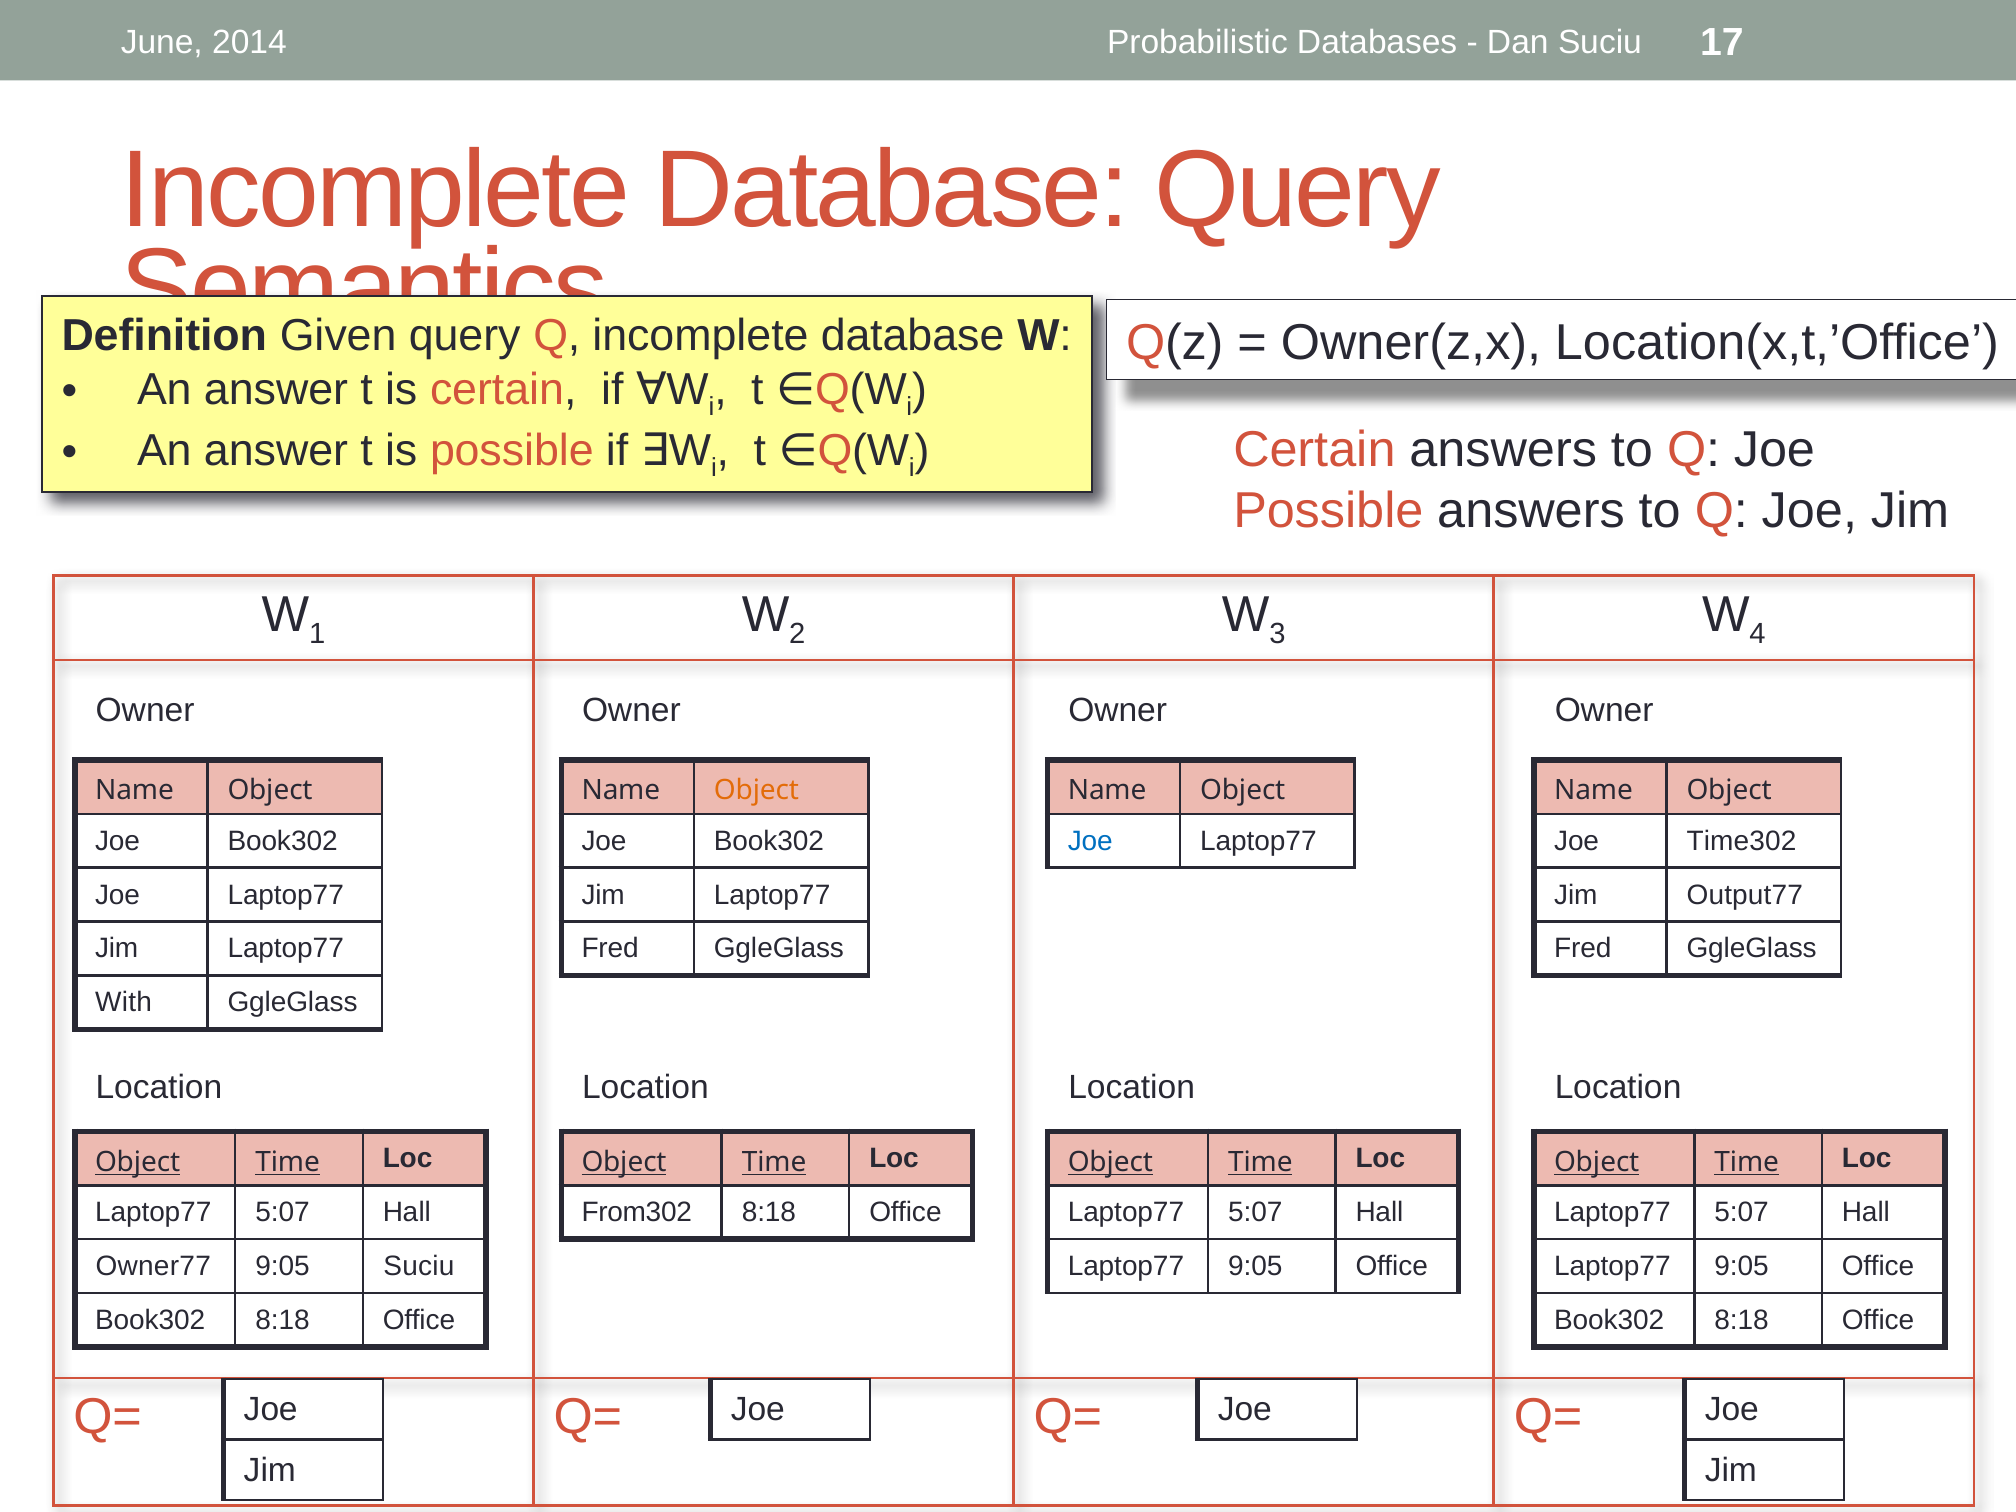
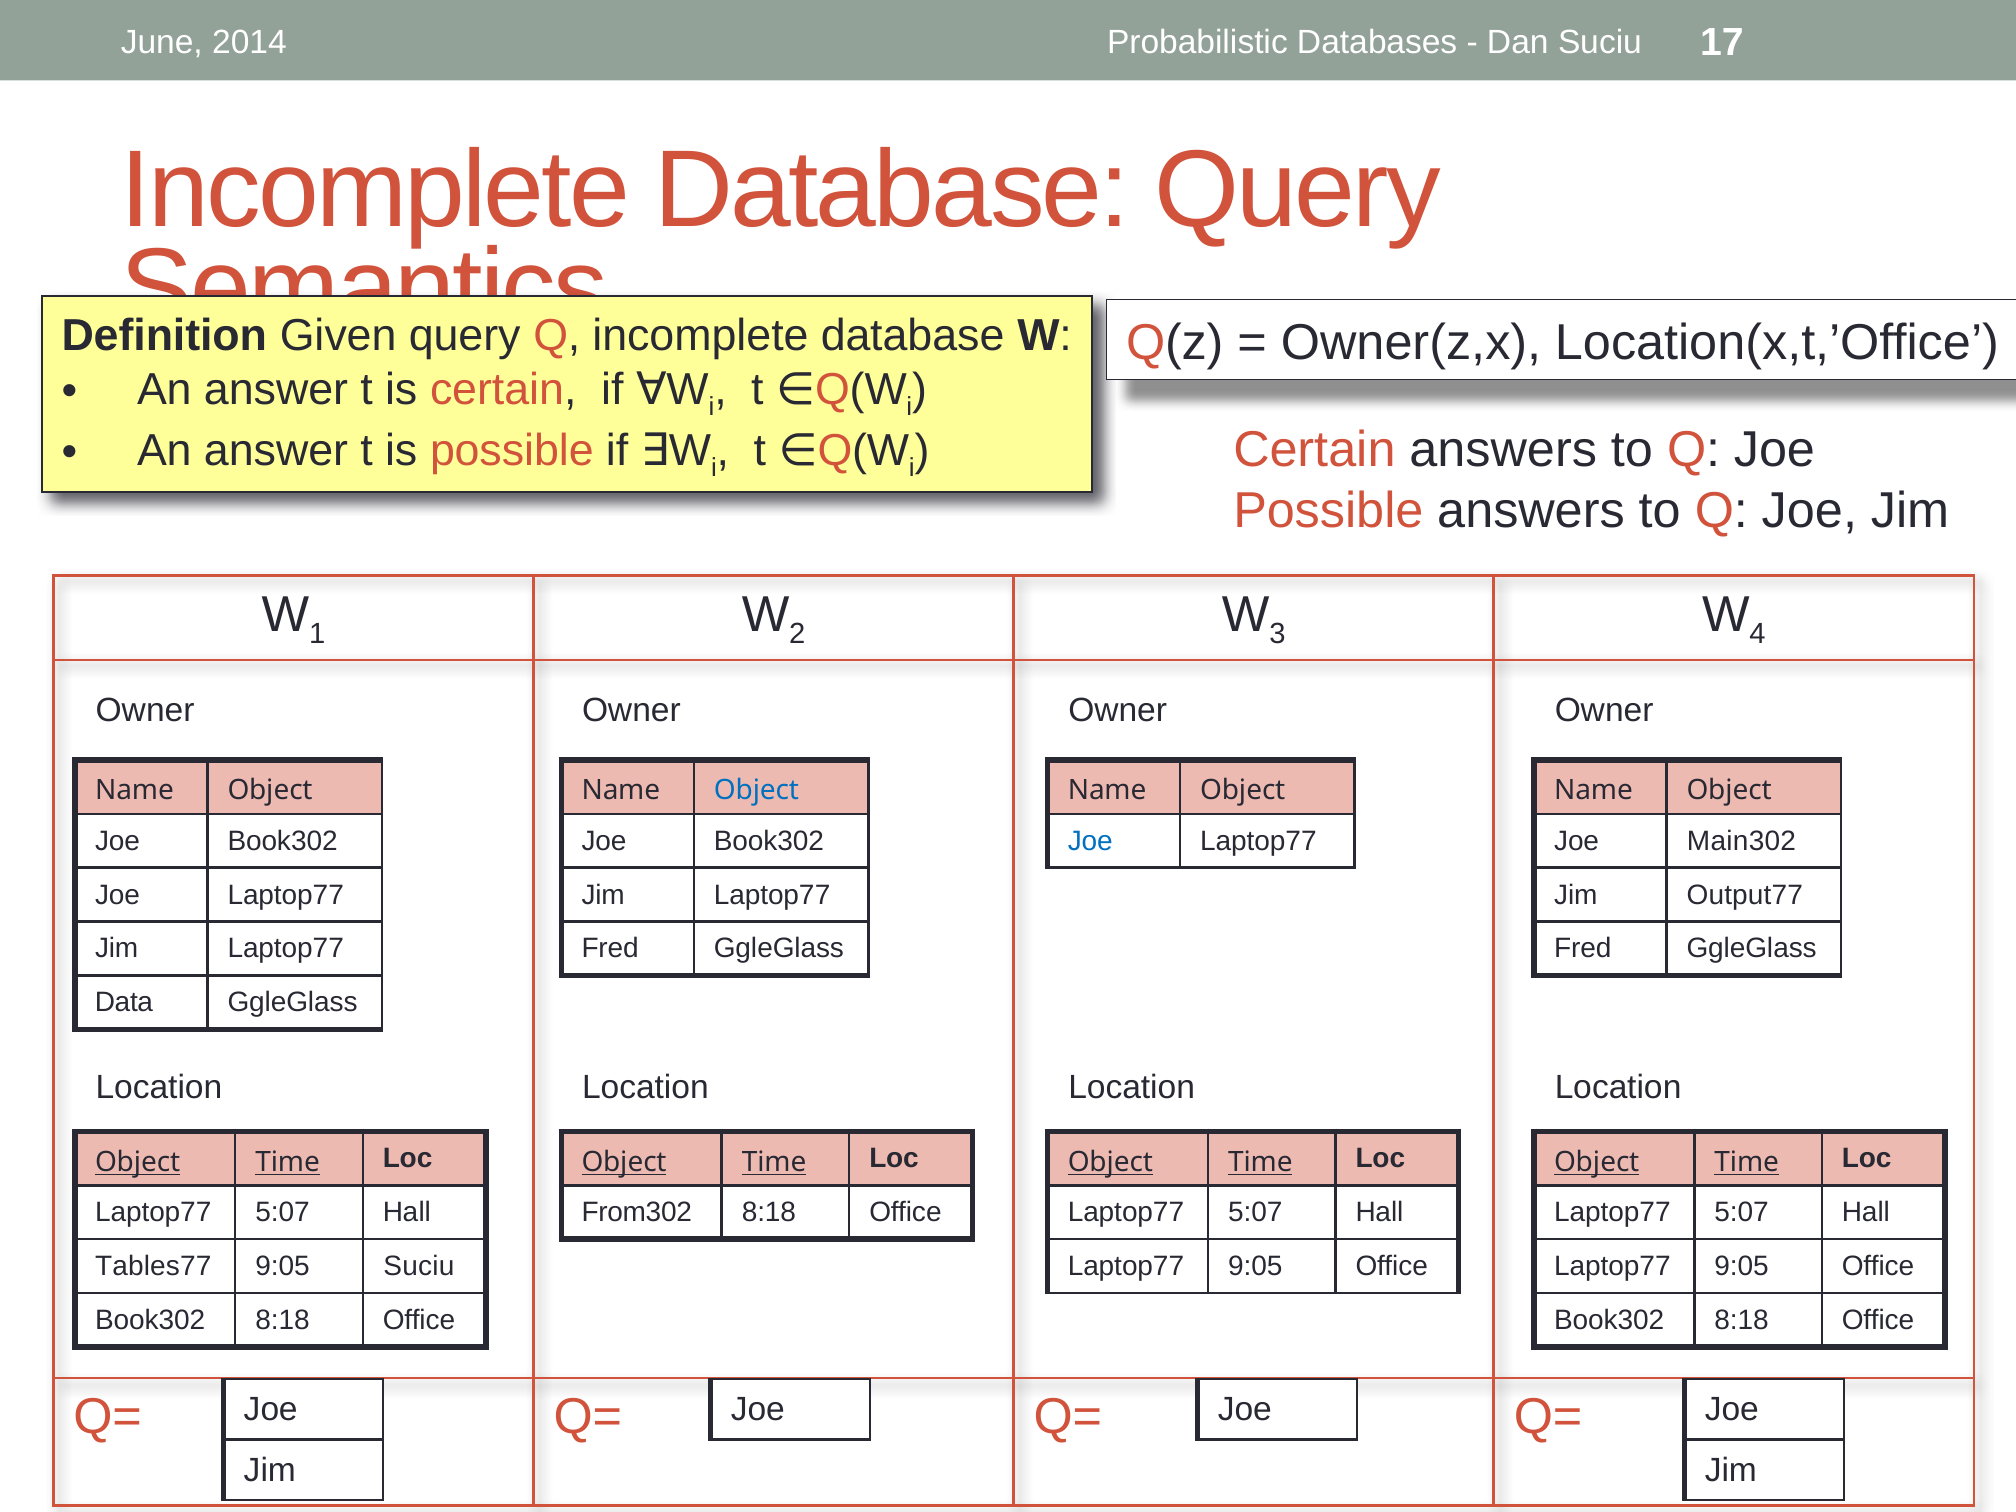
Object at (757, 790) colour: orange -> blue
Time302: Time302 -> Main302
With: With -> Data
Owner77: Owner77 -> Tables77
